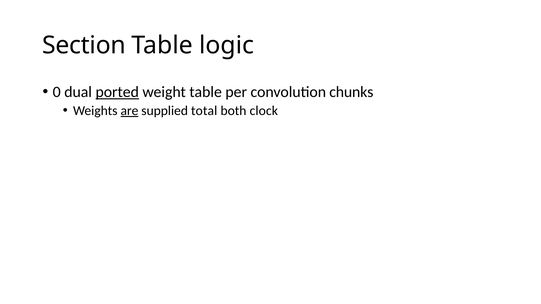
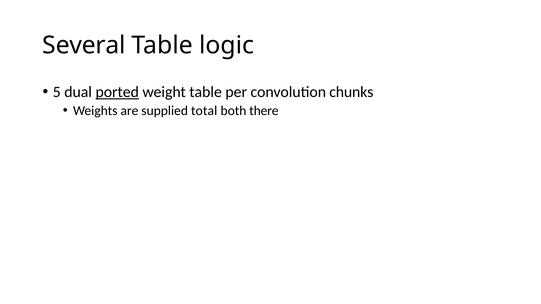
Section: Section -> Several
0: 0 -> 5
are underline: present -> none
clock: clock -> there
